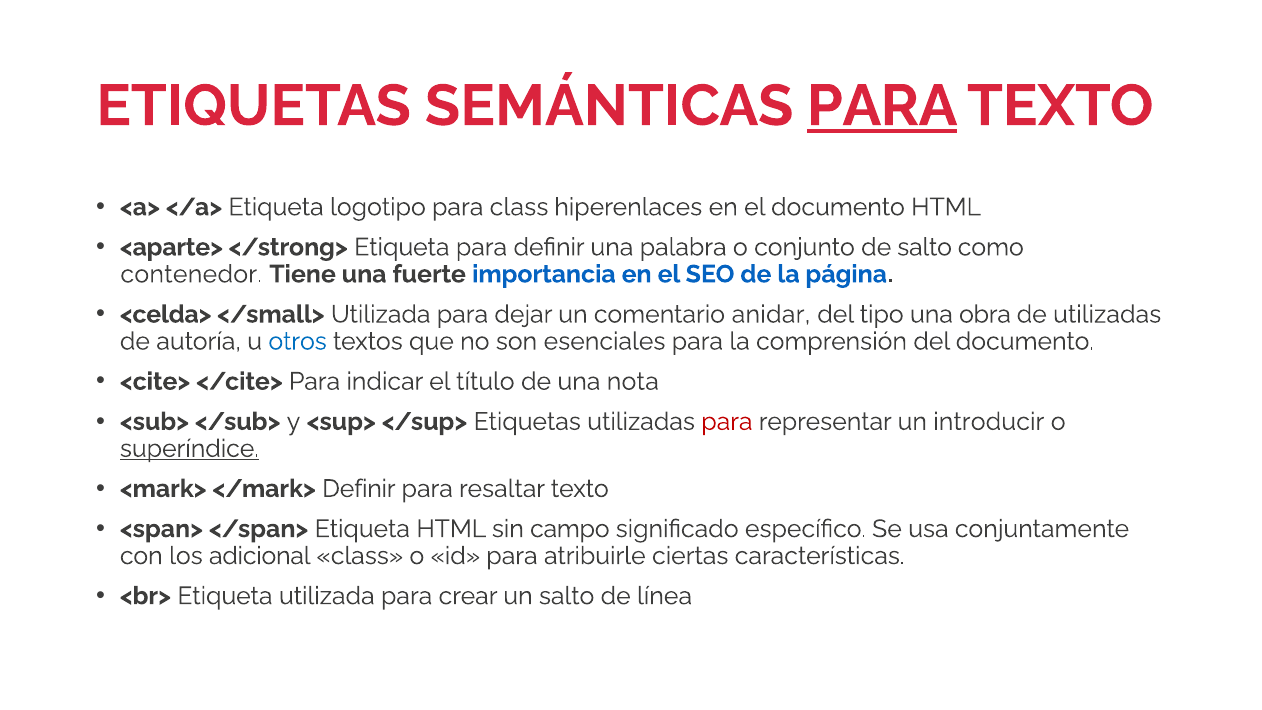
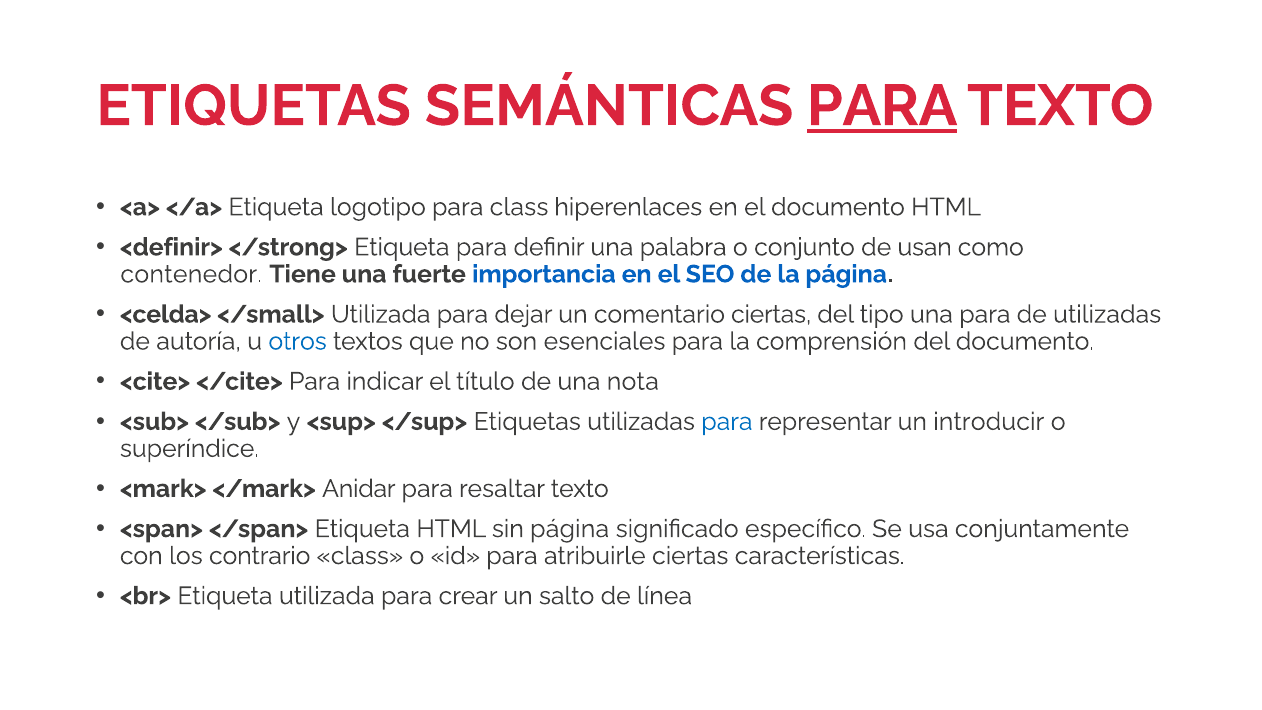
<aparte>: <aparte> -> <definir>
de salto: salto -> usan
comentario anidar: anidar -> ciertas
una obra: obra -> para
para at (727, 422) colour: red -> blue
superíndice underline: present -> none
</mark> Definir: Definir -> Anidar
sin campo: campo -> página
adicional: adicional -> contrario
